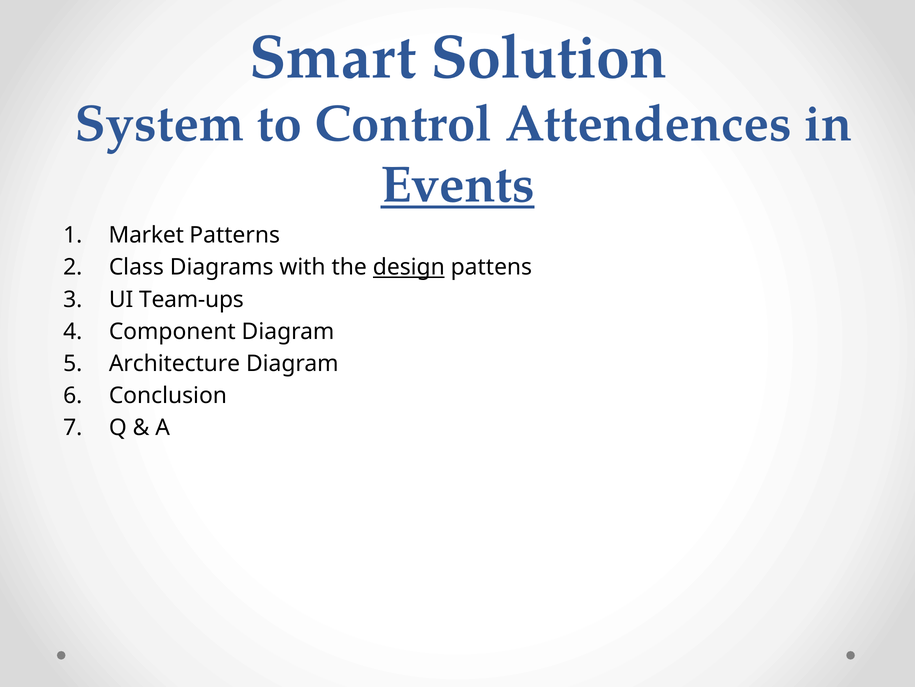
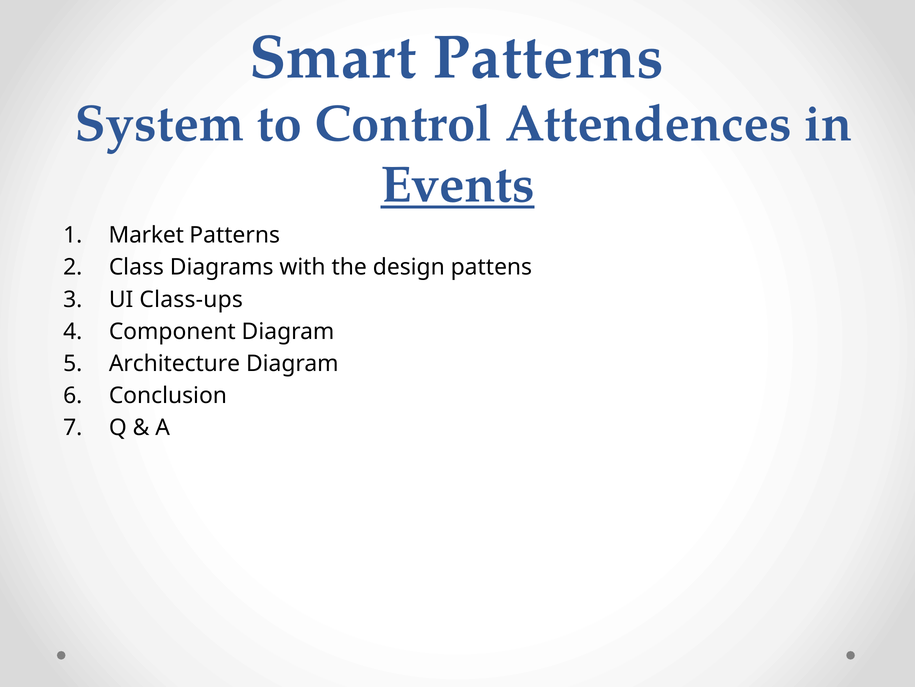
Smart Solution: Solution -> Patterns
design underline: present -> none
Team-ups: Team-ups -> Class-ups
